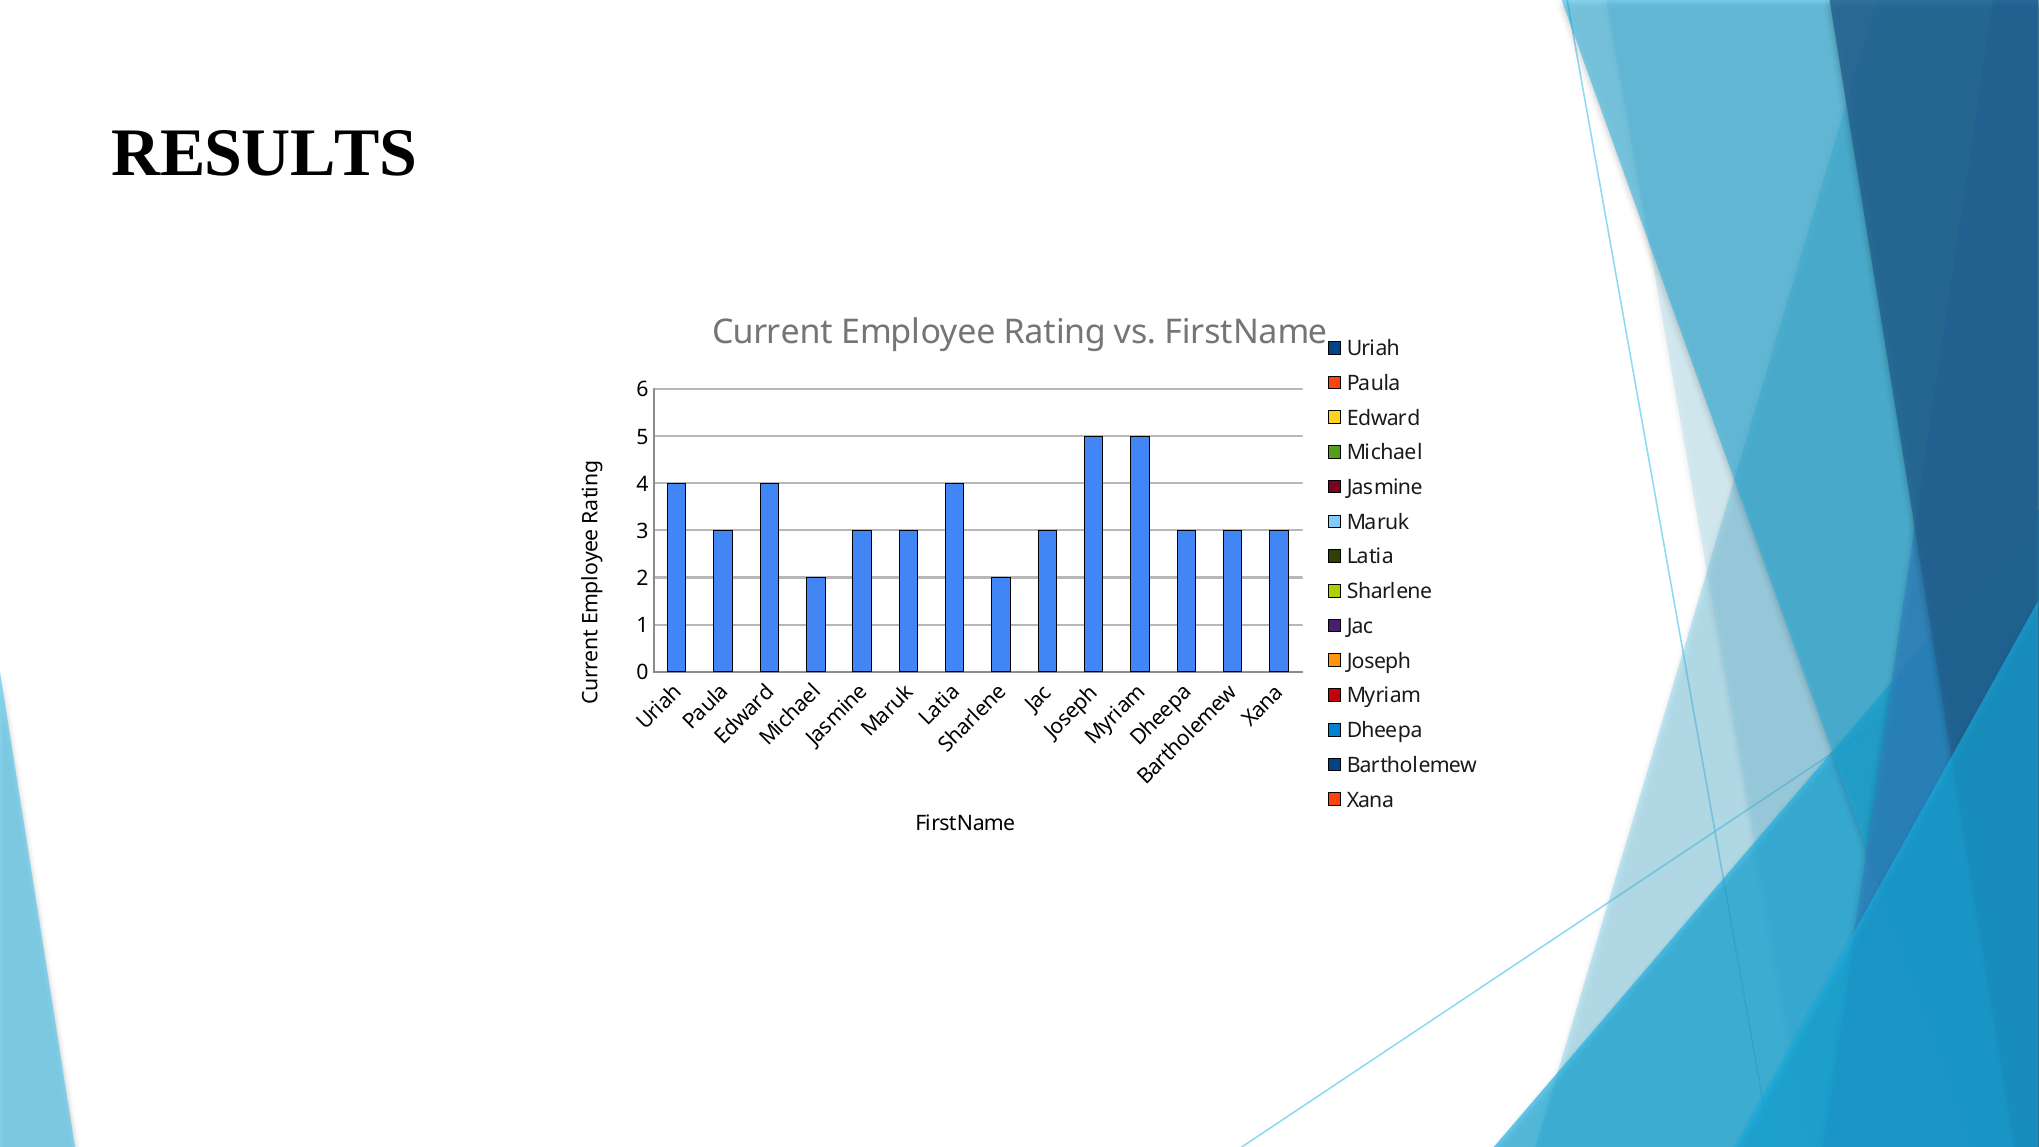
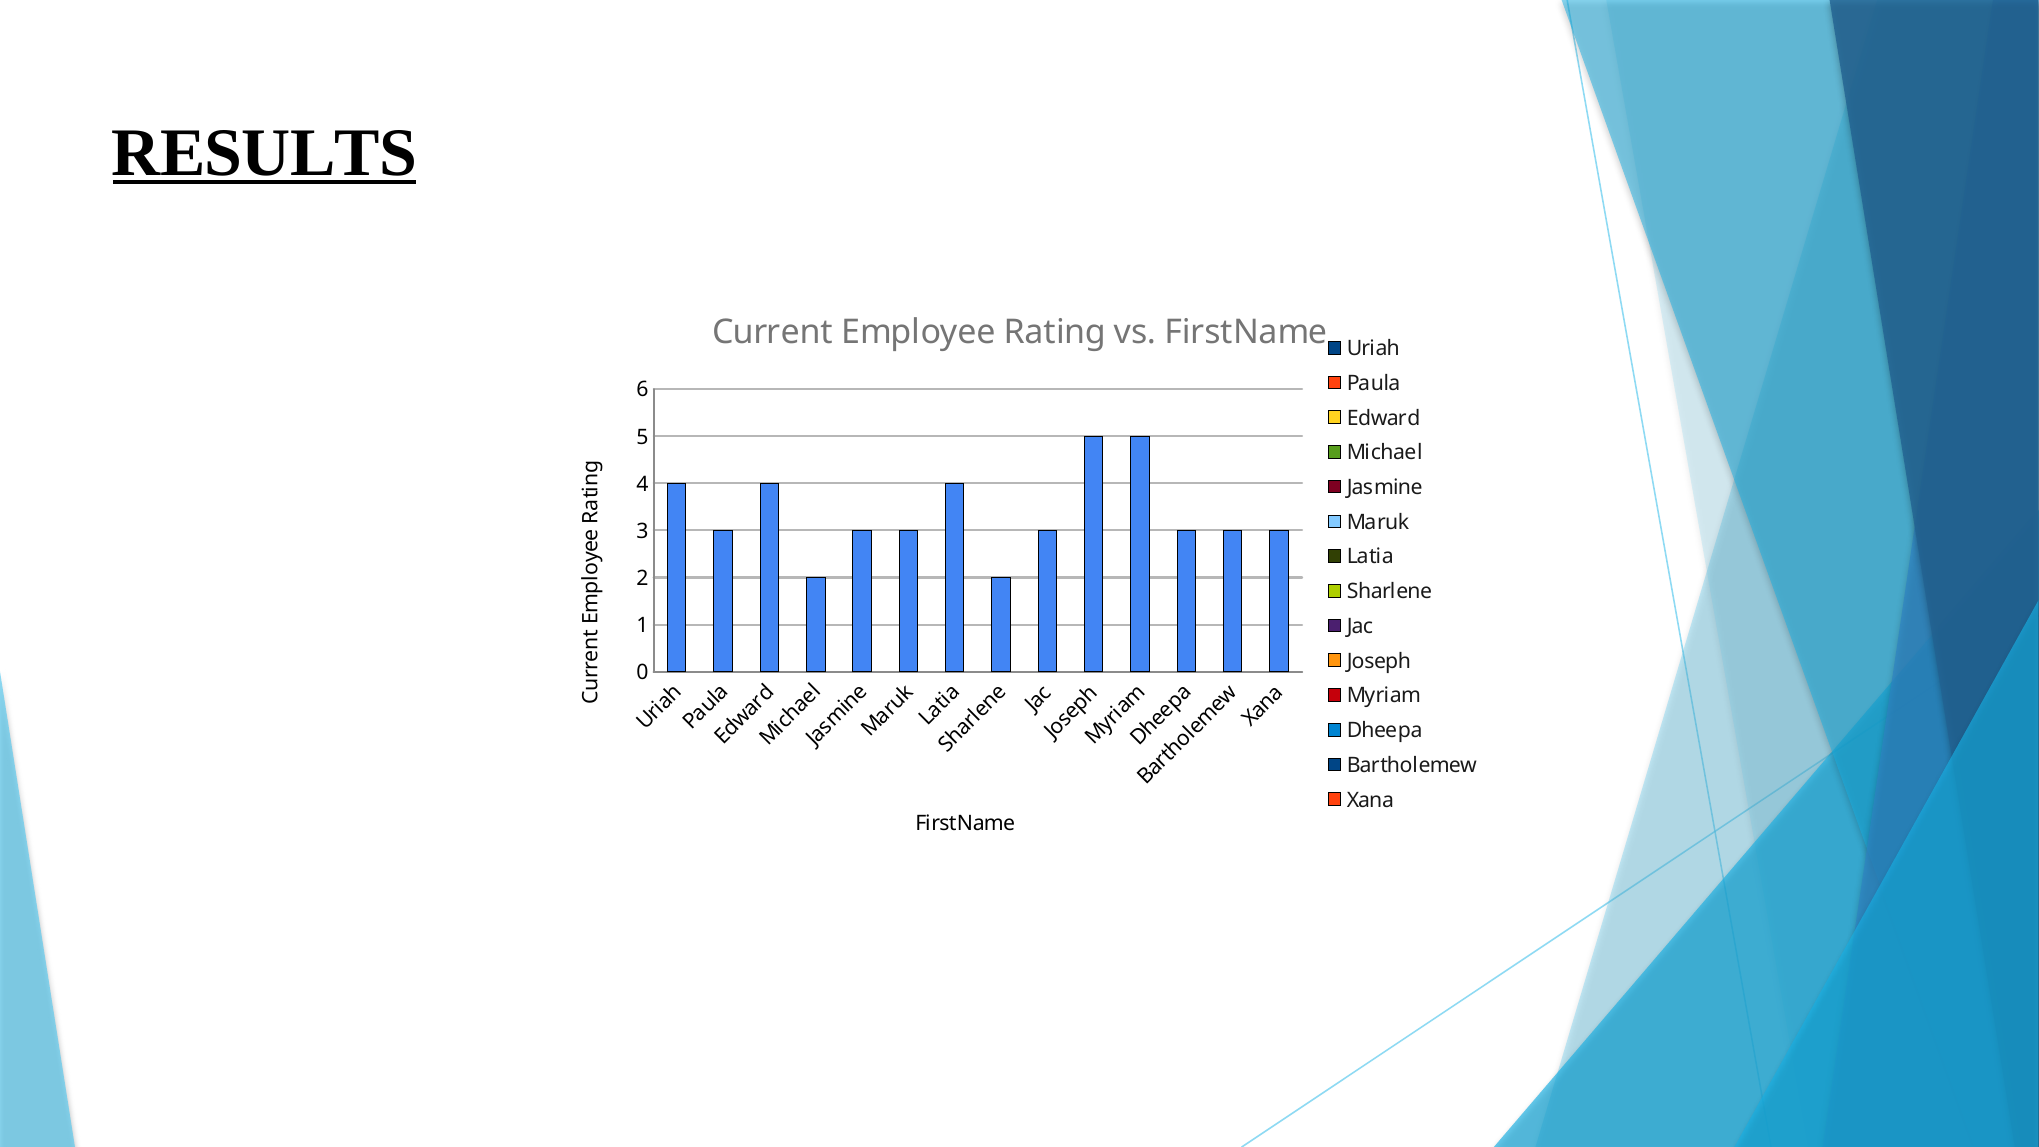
RESULTS underline: none -> present
